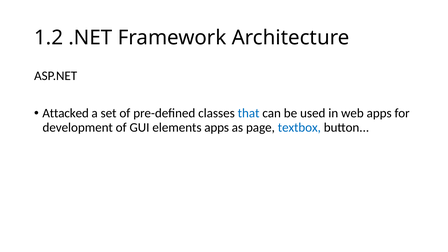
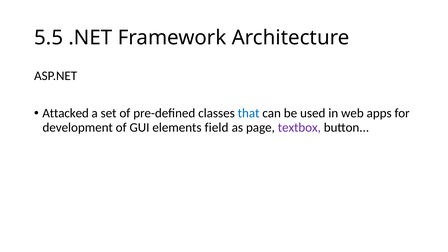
1.2: 1.2 -> 5.5
elements apps: apps -> field
textbox colour: blue -> purple
